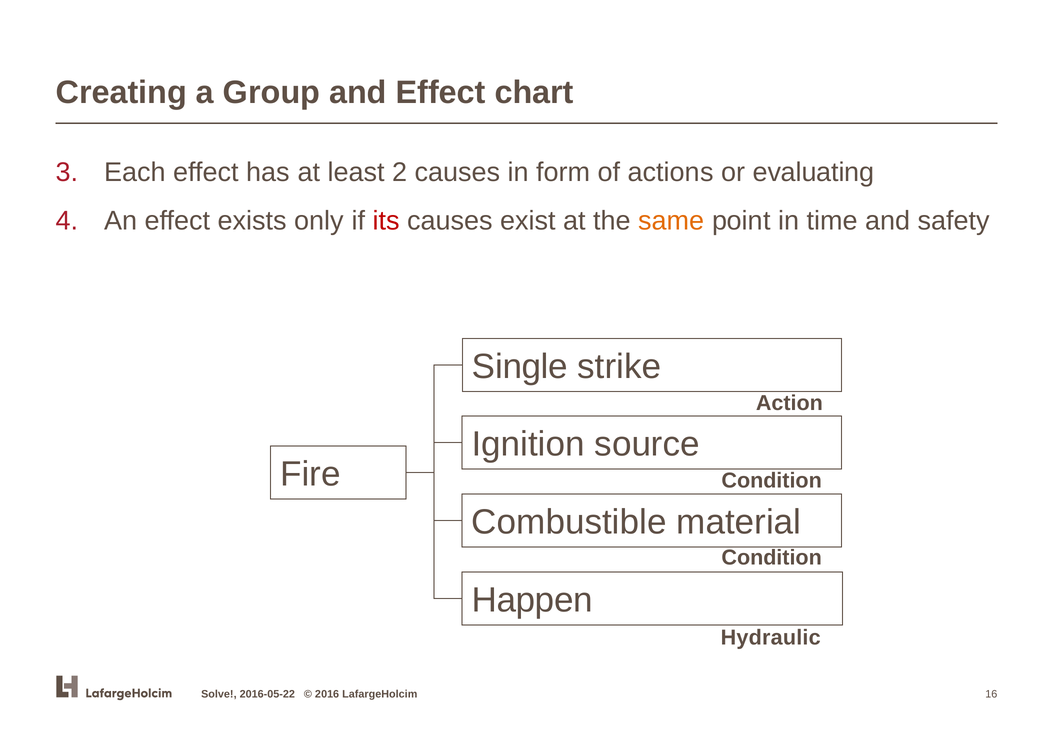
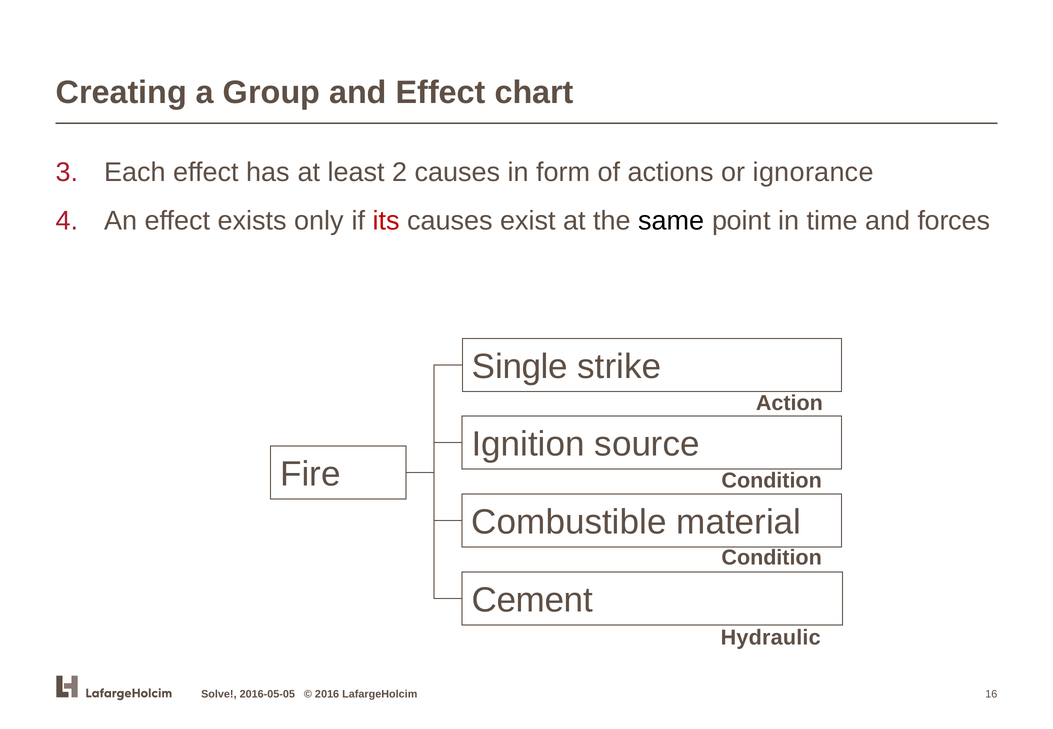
evaluating: evaluating -> ignorance
same colour: orange -> black
safety: safety -> forces
Happen: Happen -> Cement
2016-05-22: 2016-05-22 -> 2016-05-05
